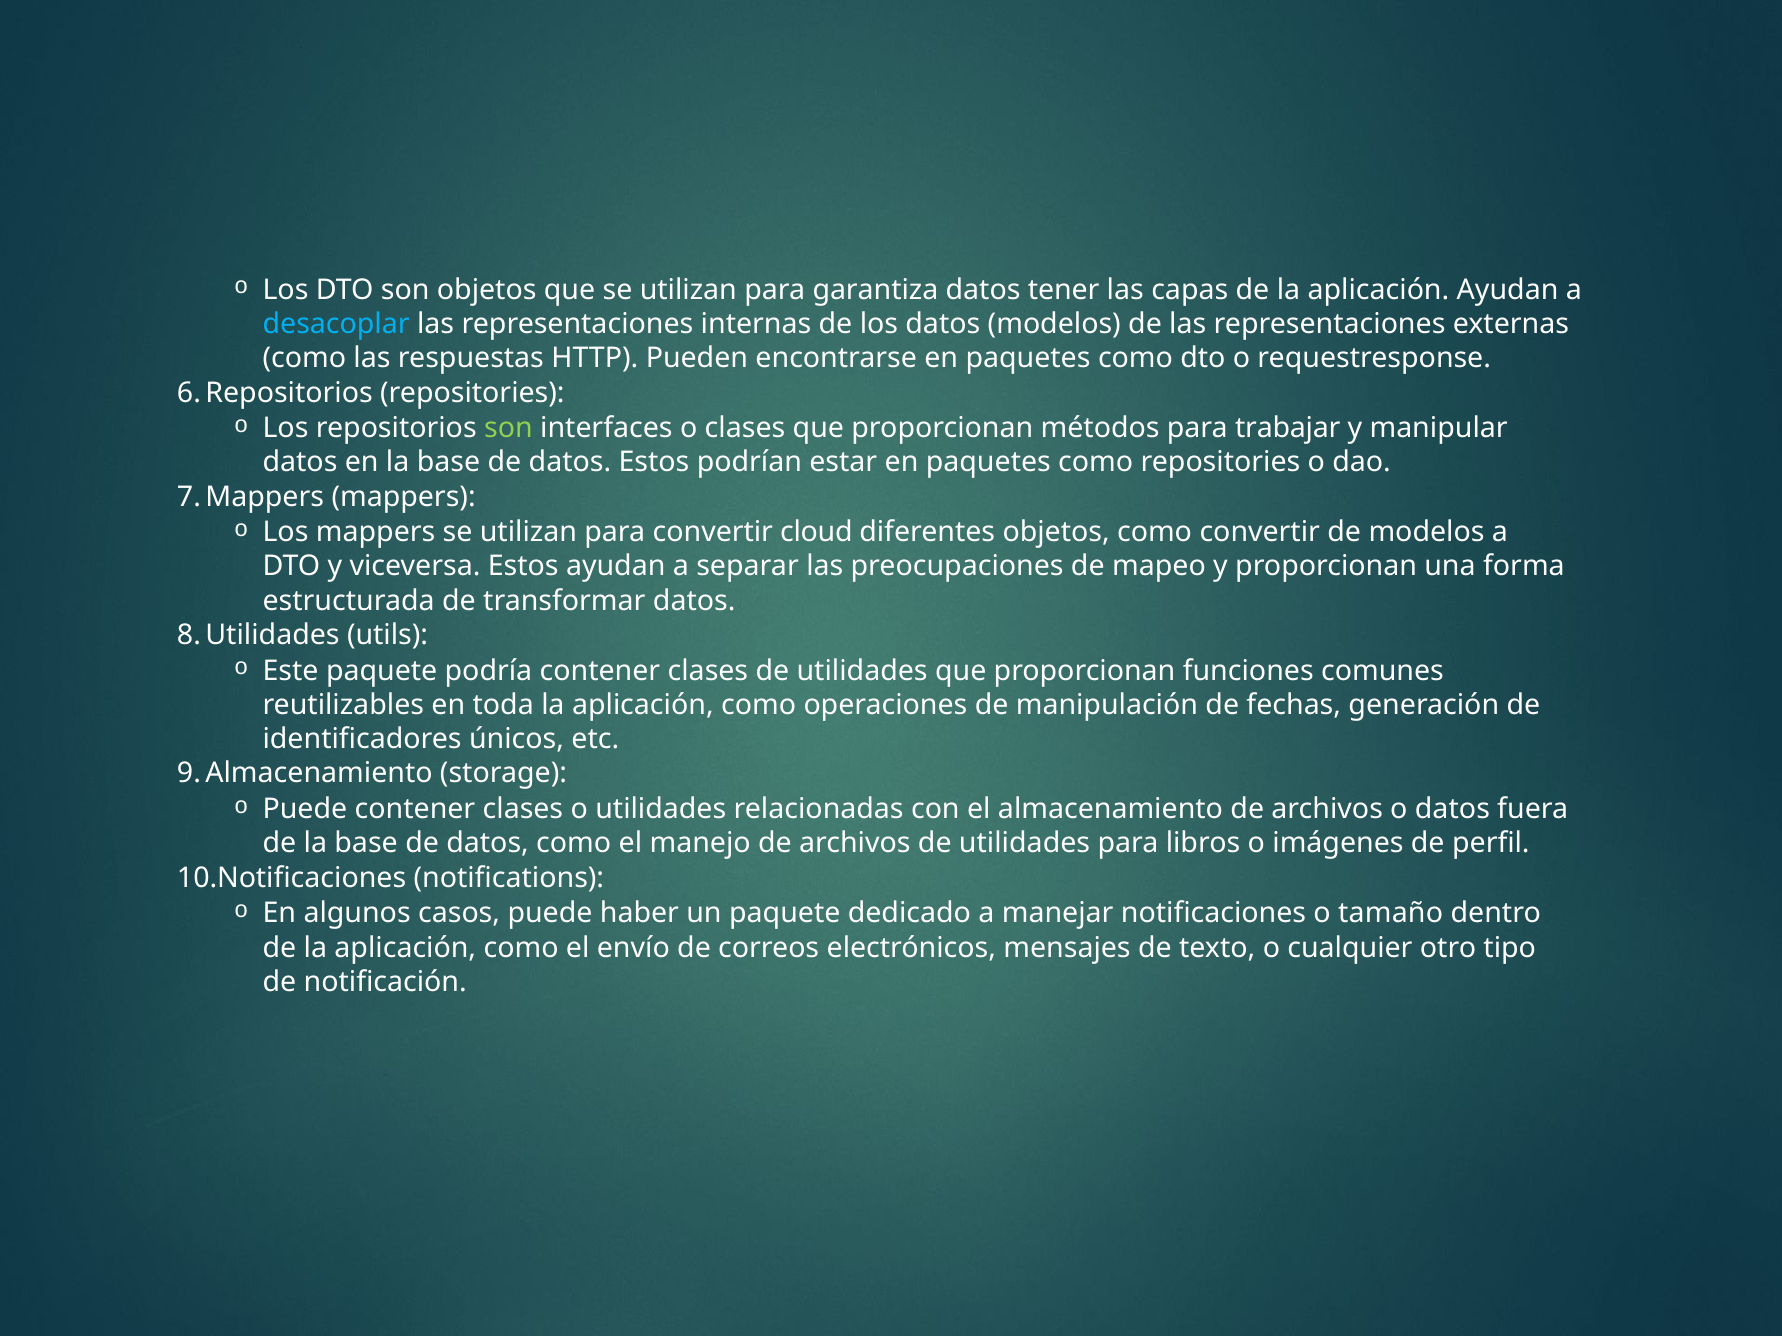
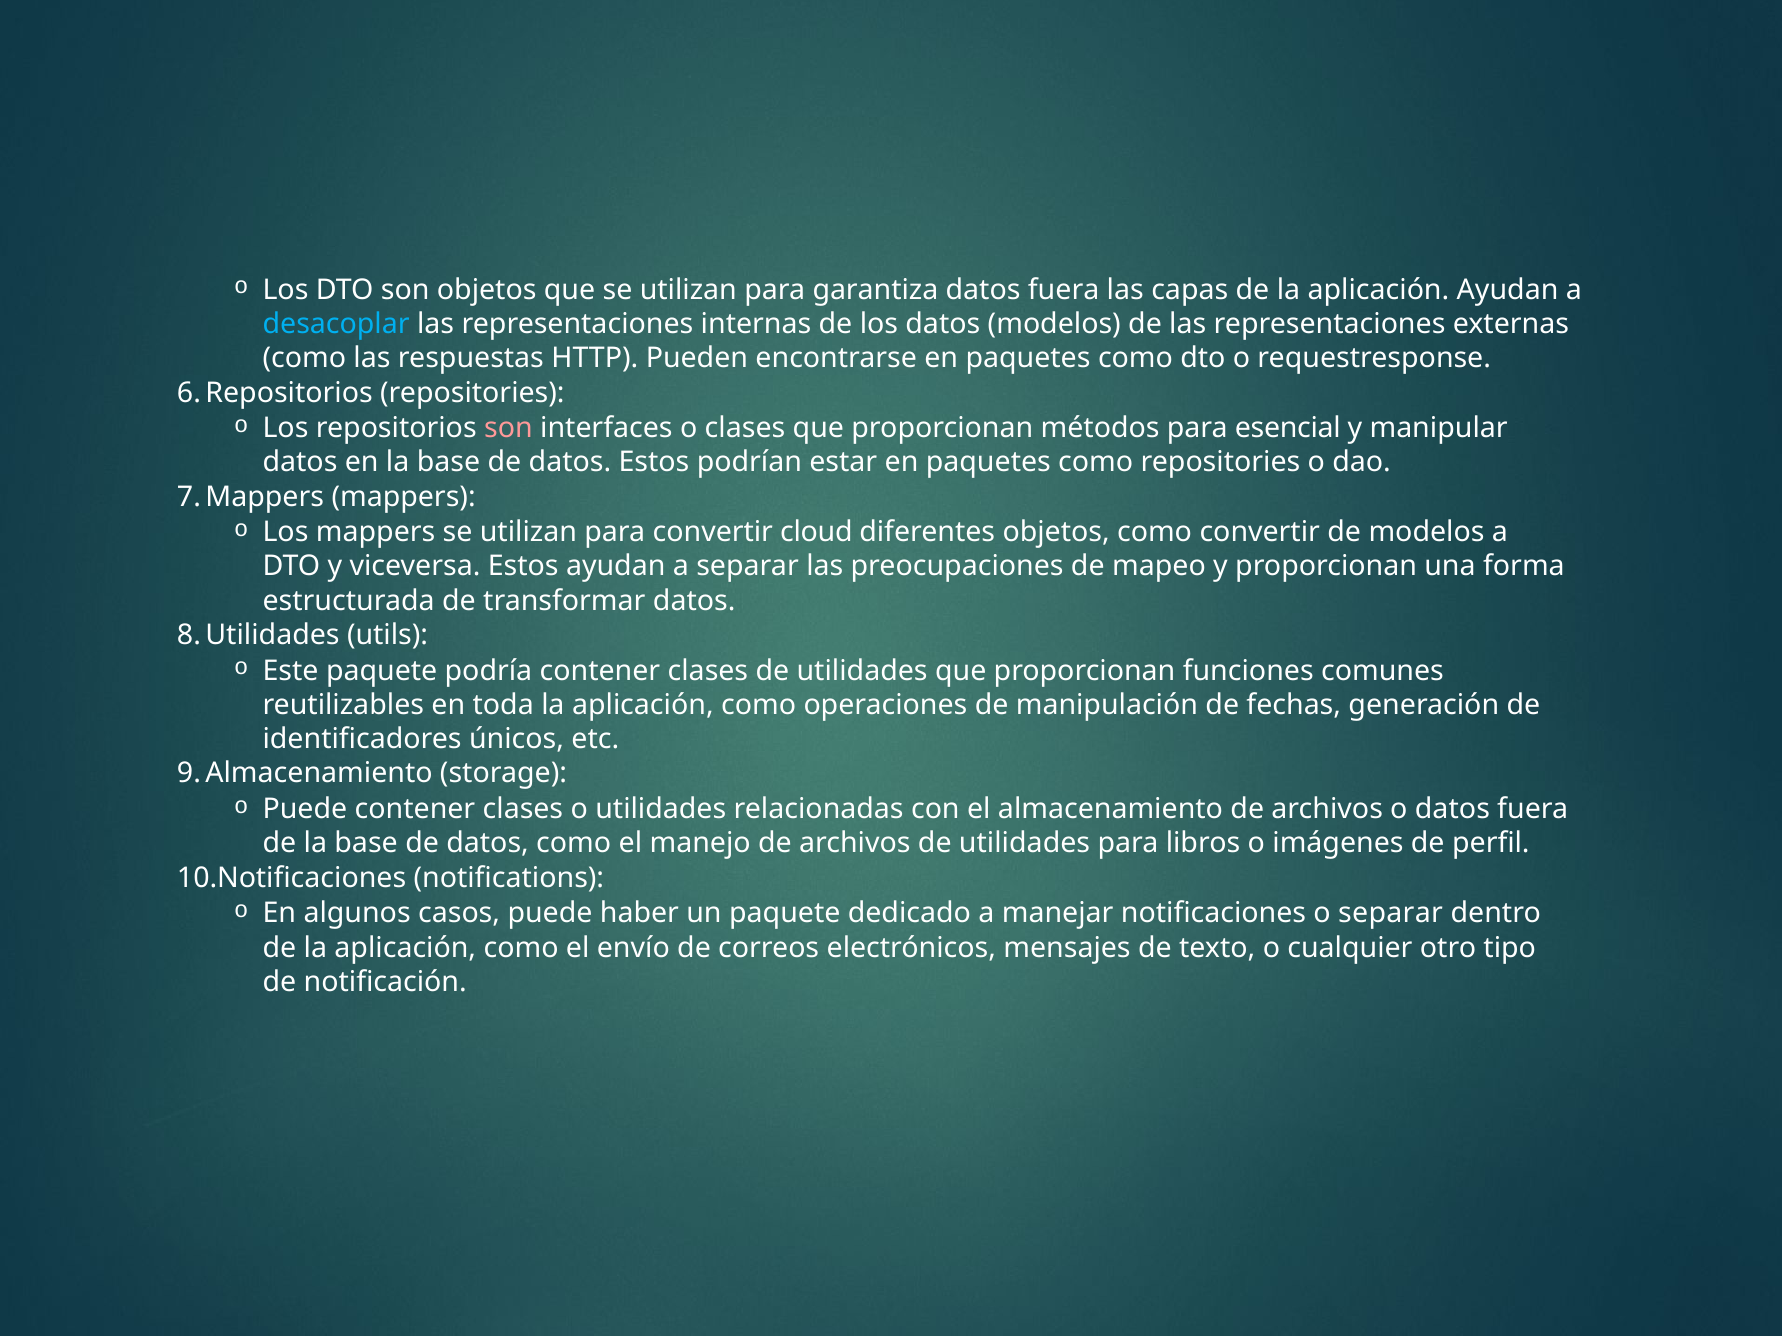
tener at (1064, 290): tener -> fuera
son at (508, 428) colour: light green -> pink
trabajar: trabajar -> esencial
o tamaño: tamaño -> separar
